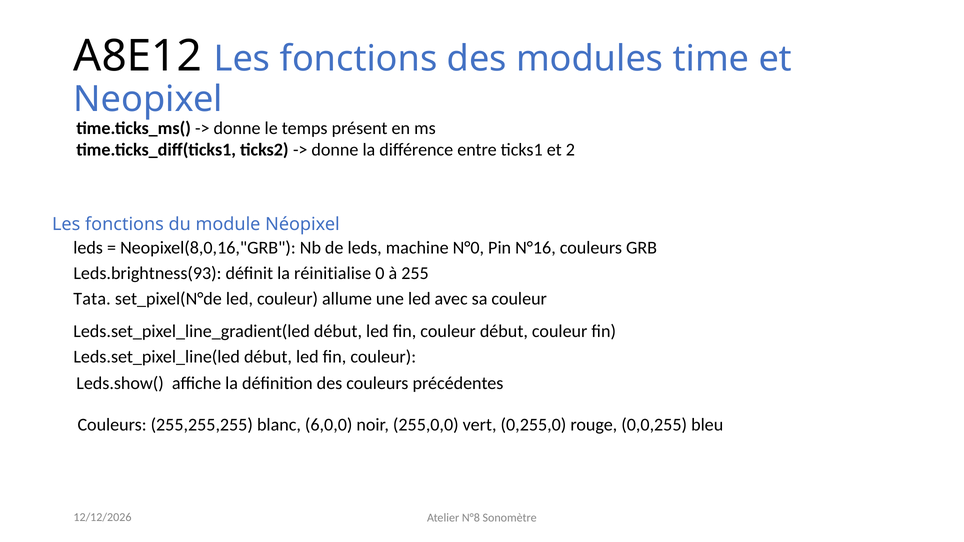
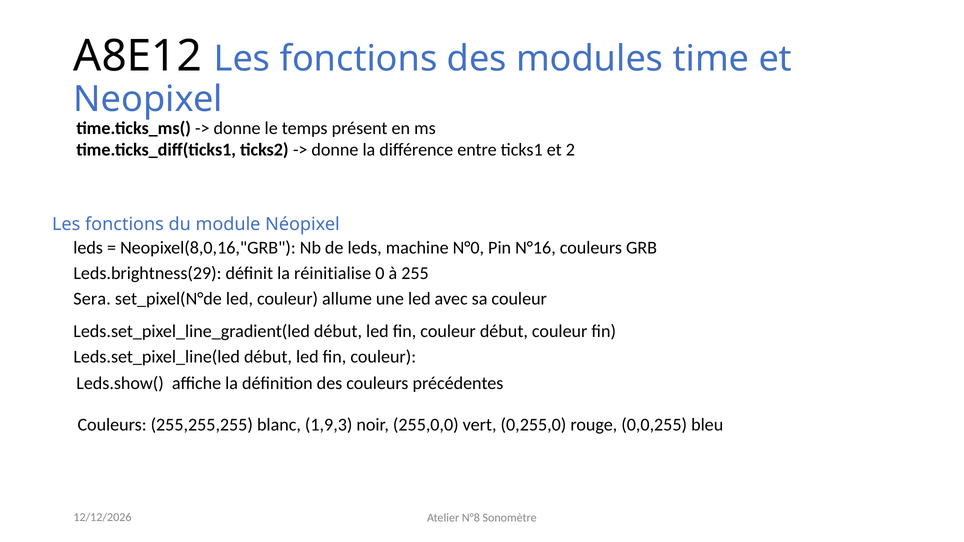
Leds.brightness(93: Leds.brightness(93 -> Leds.brightness(29
Tata: Tata -> Sera
6,0,0: 6,0,0 -> 1,9,3
